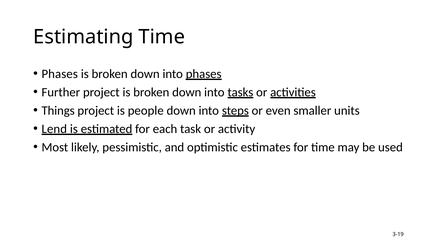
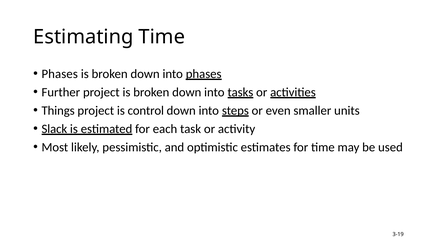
people: people -> control
Lend: Lend -> Slack
